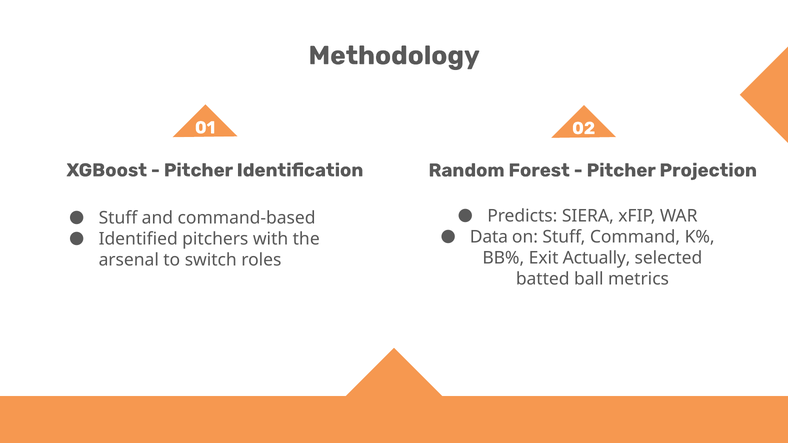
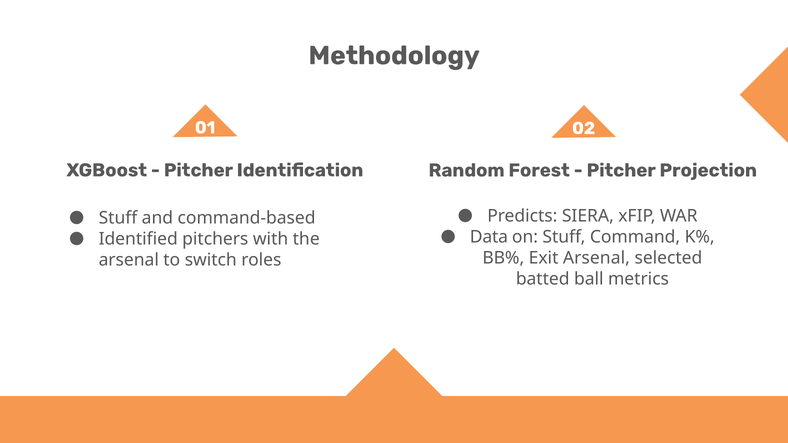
Exit Actually: Actually -> Arsenal
